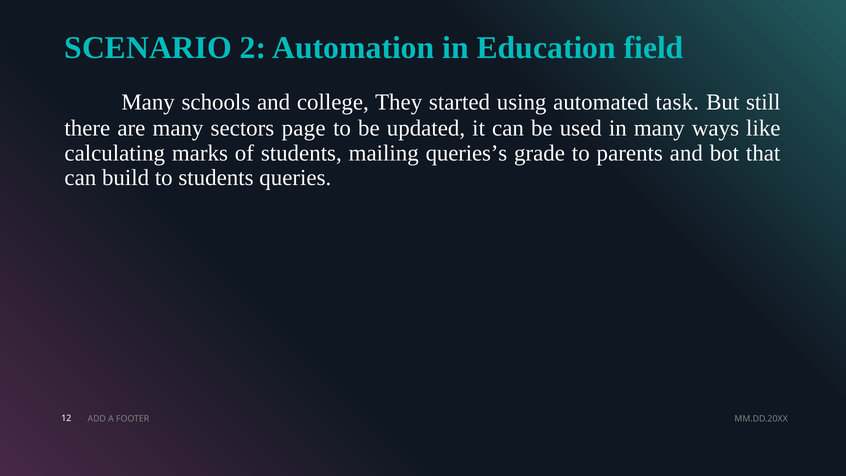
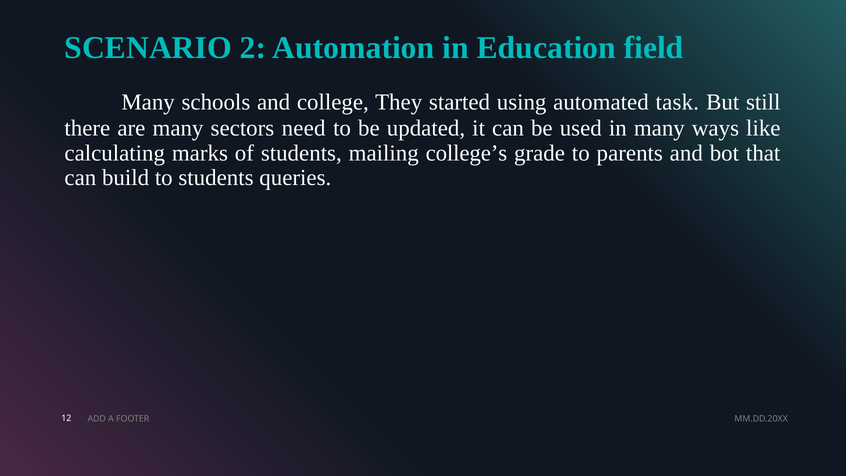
page: page -> need
queries’s: queries’s -> college’s
